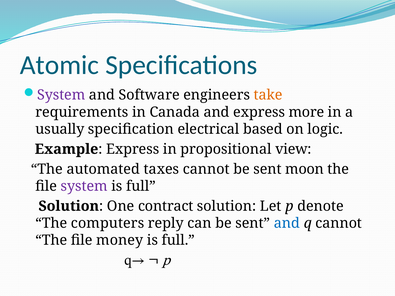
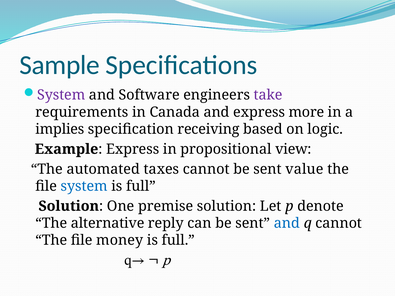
Atomic: Atomic -> Sample
take colour: orange -> purple
usually: usually -> implies
electrical: electrical -> receiving
moon: moon -> value
system at (84, 186) colour: purple -> blue
contract: contract -> premise
computers: computers -> alternative
